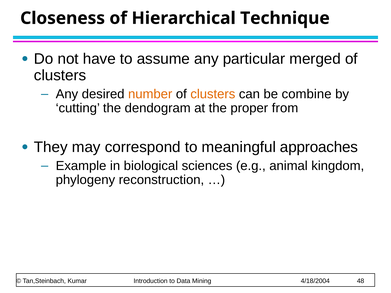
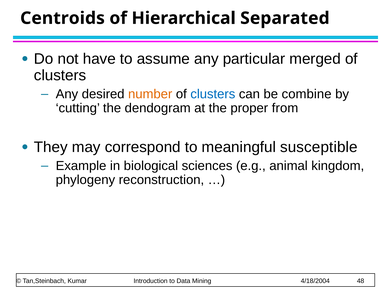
Closeness: Closeness -> Centroids
Technique: Technique -> Separated
clusters at (213, 94) colour: orange -> blue
approaches: approaches -> susceptible
